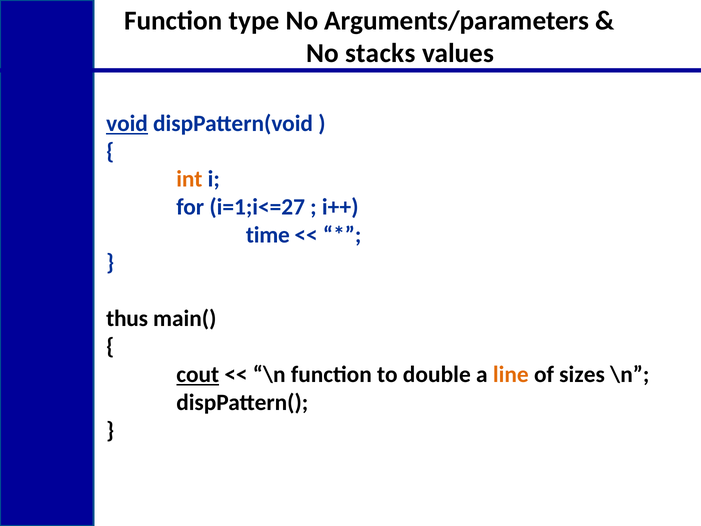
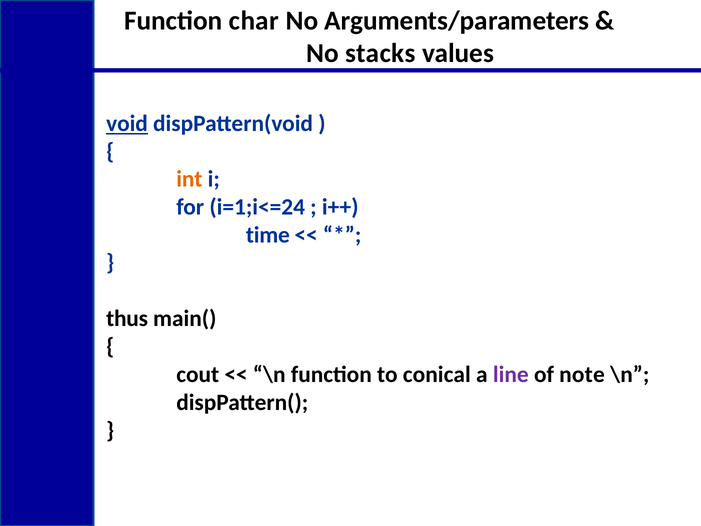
type: type -> char
i=1;i<=27: i=1;i<=27 -> i=1;i<=24
cout underline: present -> none
double: double -> conical
line colour: orange -> purple
sizes: sizes -> note
